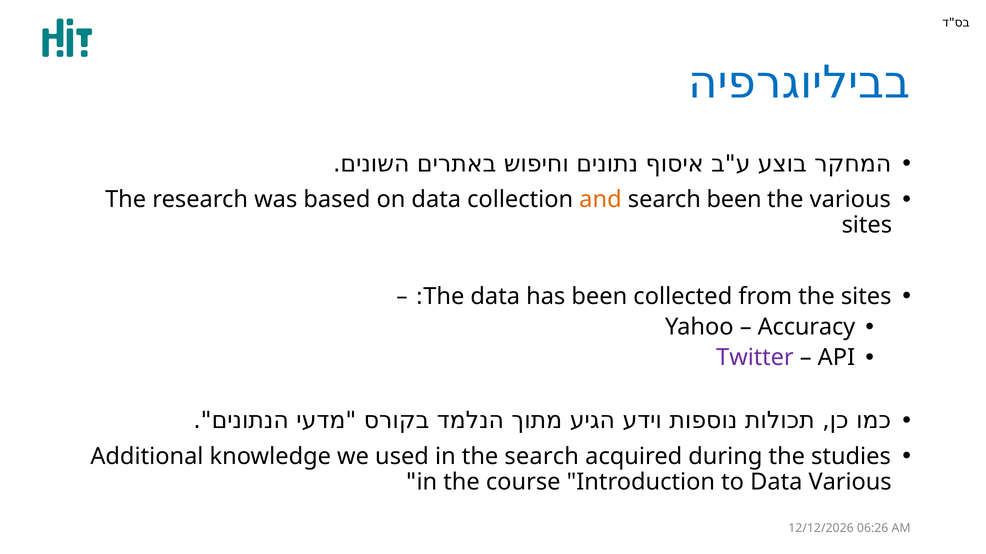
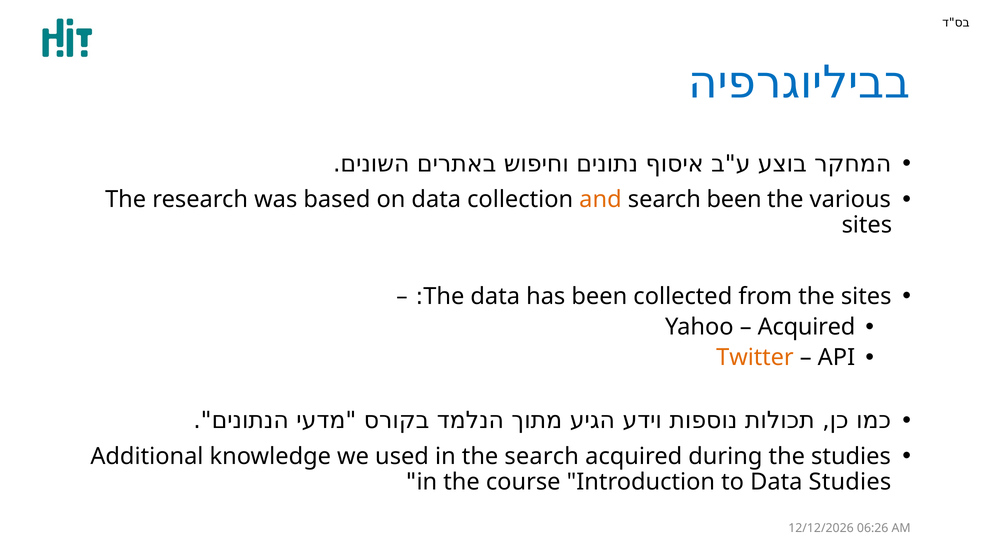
Accuracy at (806, 327): Accuracy -> Acquired
Twitter colour: purple -> orange
Data Various: Various -> Studies
